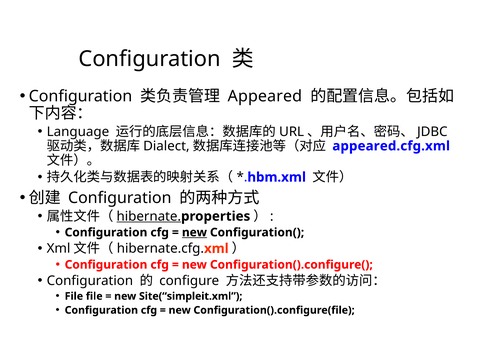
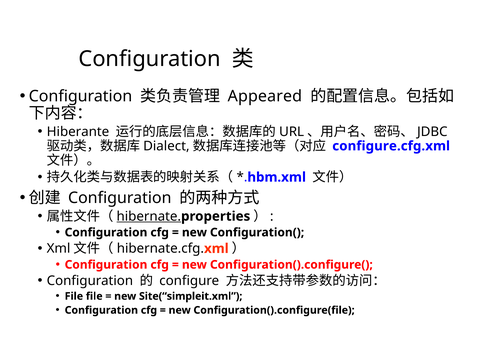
Language: Language -> Hiberante
appeared.cfg.xml: appeared.cfg.xml -> configure.cfg.xml
new at (194, 233) underline: present -> none
